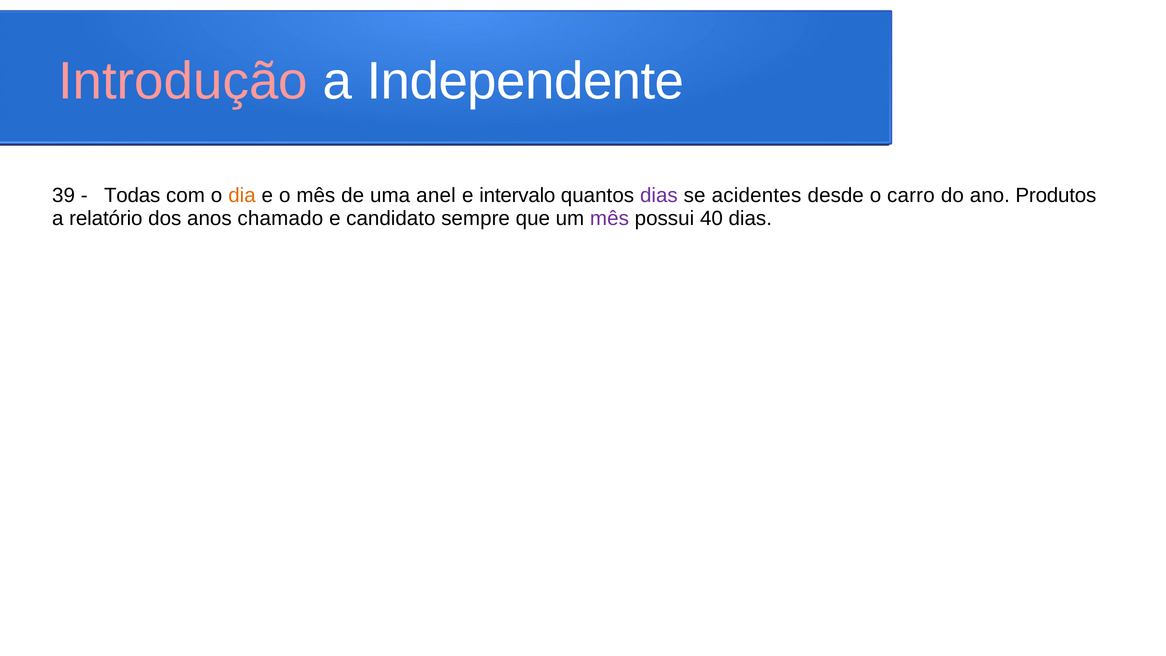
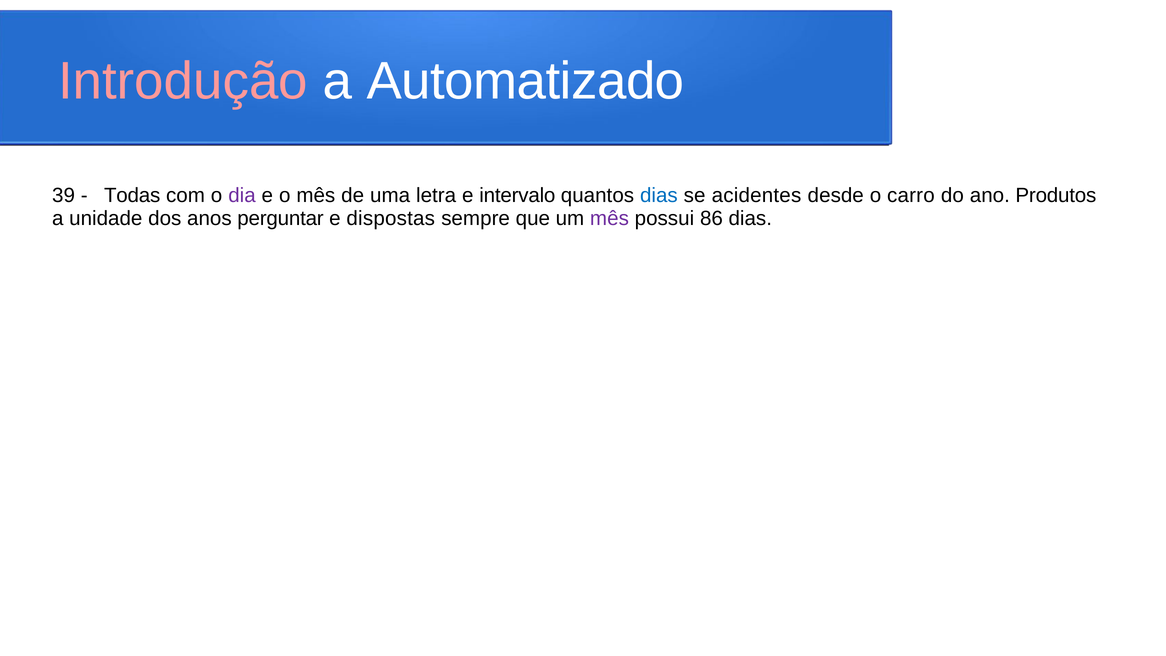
Independente: Independente -> Automatizado
dia colour: orange -> purple
anel: anel -> letra
dias at (659, 195) colour: purple -> blue
relatório: relatório -> unidade
chamado: chamado -> perguntar
candidato: candidato -> dispostas
40: 40 -> 86
